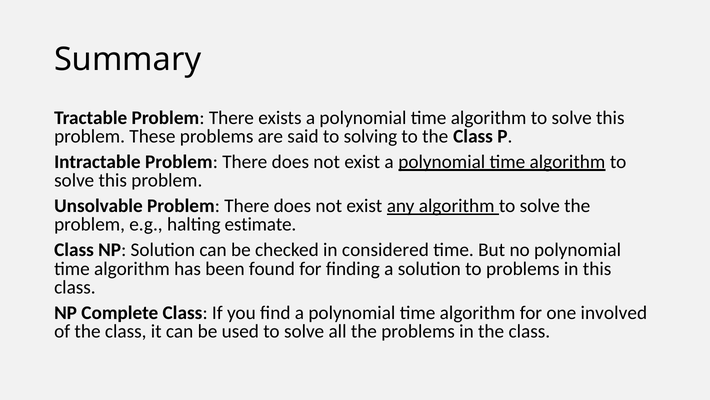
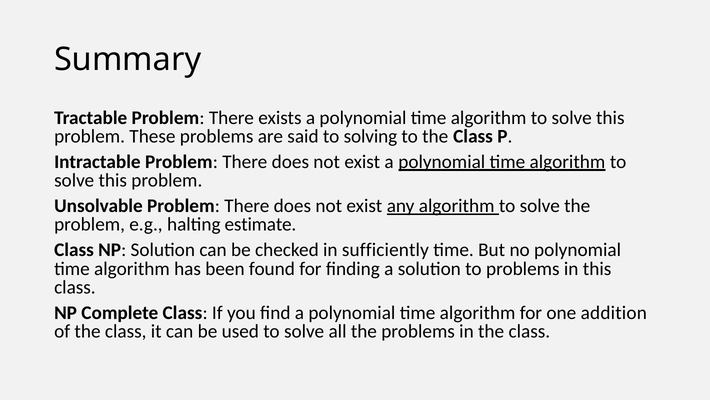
considered: considered -> sufficiently
involved: involved -> addition
